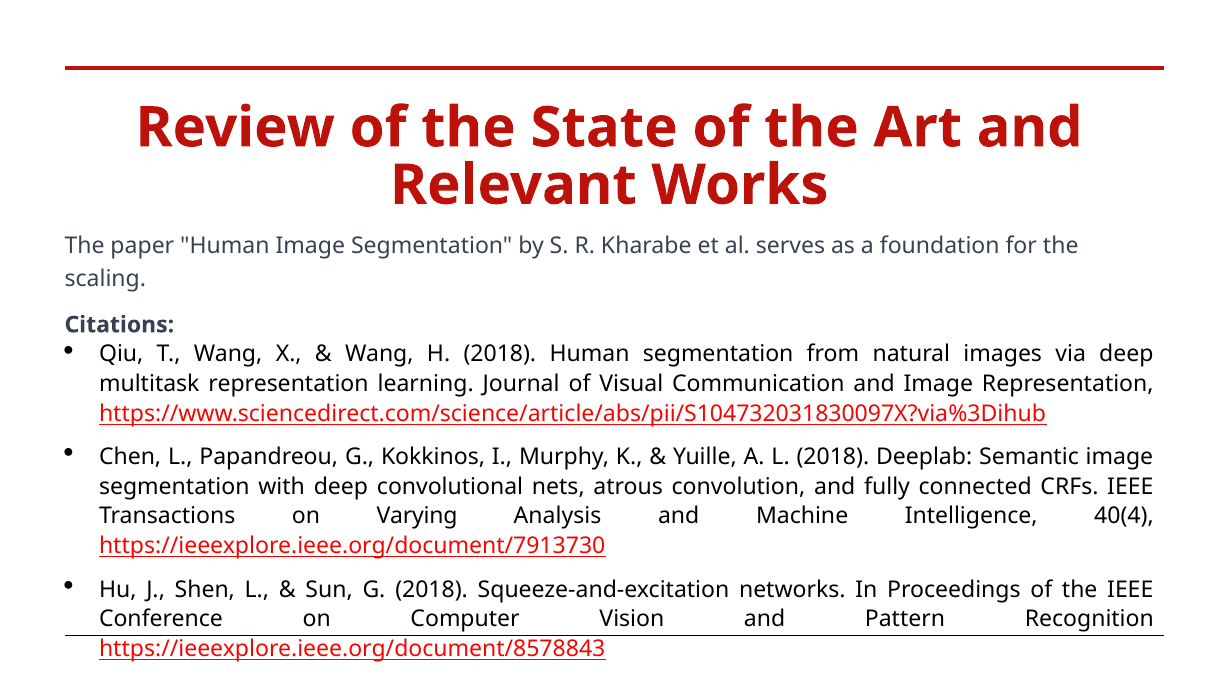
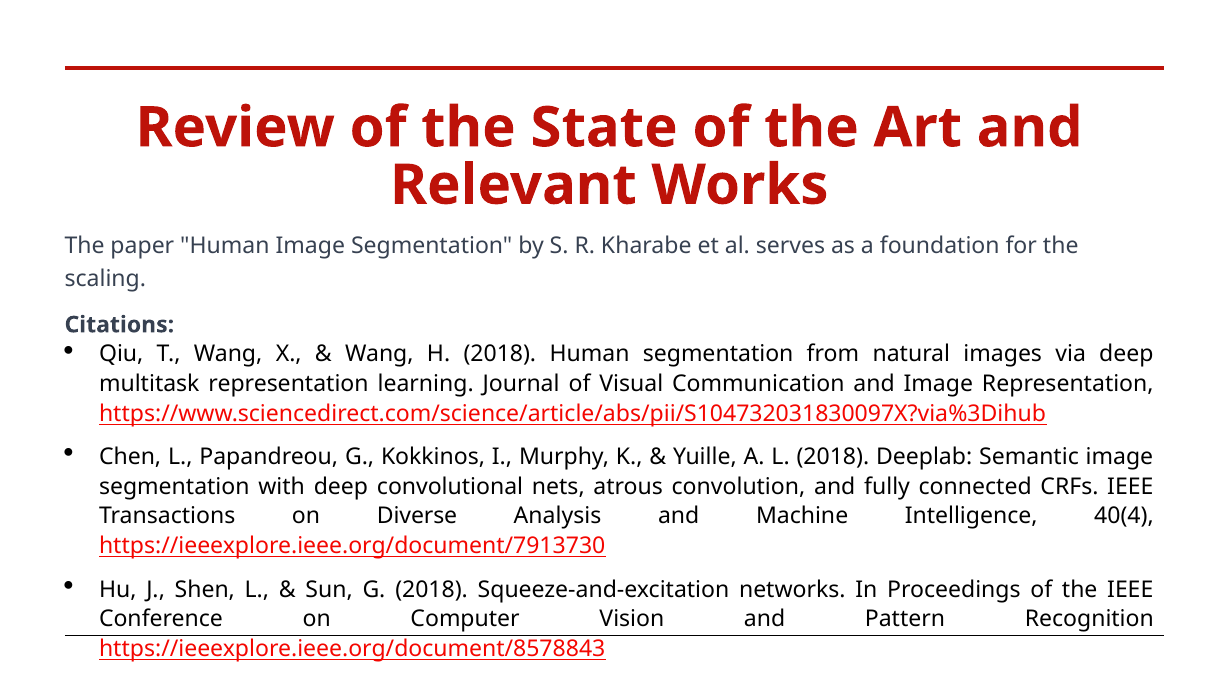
Varying: Varying -> Diverse
